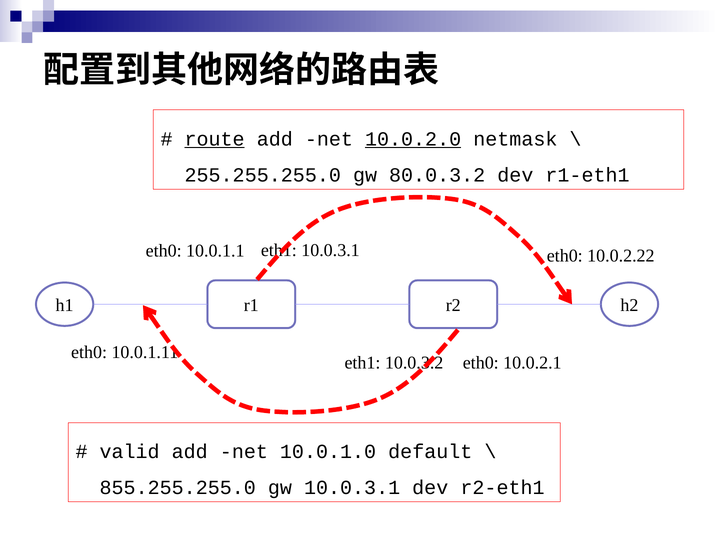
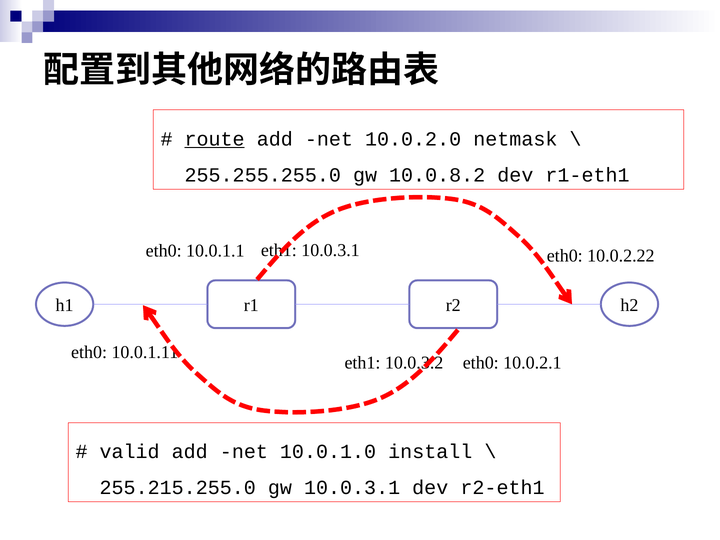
10.0.2.0 underline: present -> none
80.0.3.2: 80.0.3.2 -> 10.0.8.2
default: default -> install
855.255.255.0: 855.255.255.0 -> 255.215.255.0
